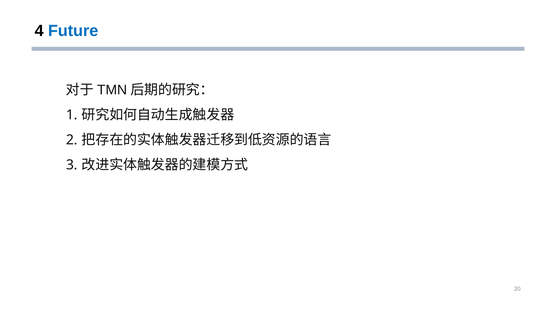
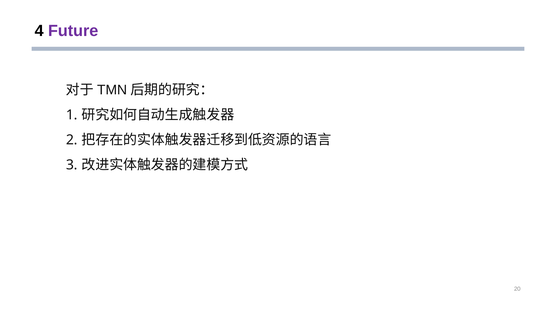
Future colour: blue -> purple
